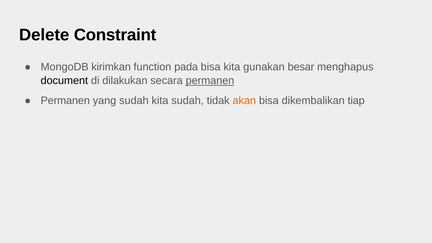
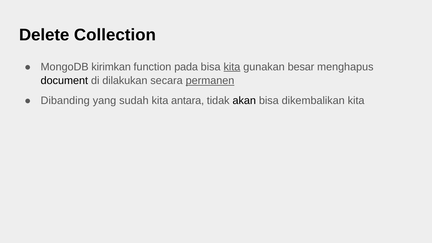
Constraint: Constraint -> Collection
kita at (232, 67) underline: none -> present
Permanen at (65, 101): Permanen -> Dibanding
kita sudah: sudah -> antara
akan colour: orange -> black
dikembalikan tiap: tiap -> kita
